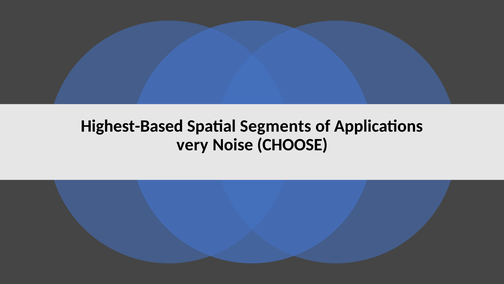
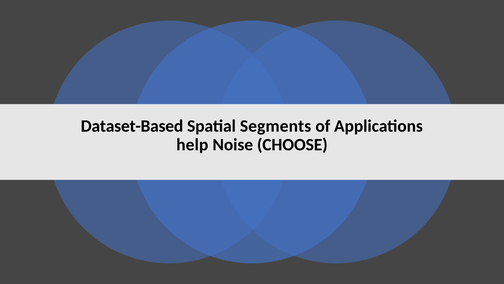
Highest-Based: Highest-Based -> Dataset-Based
very: very -> help
